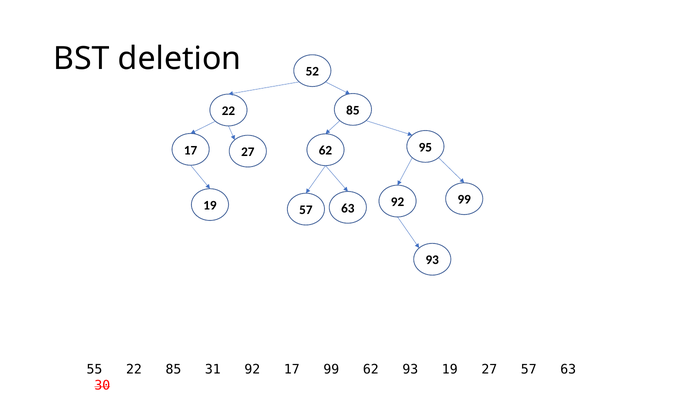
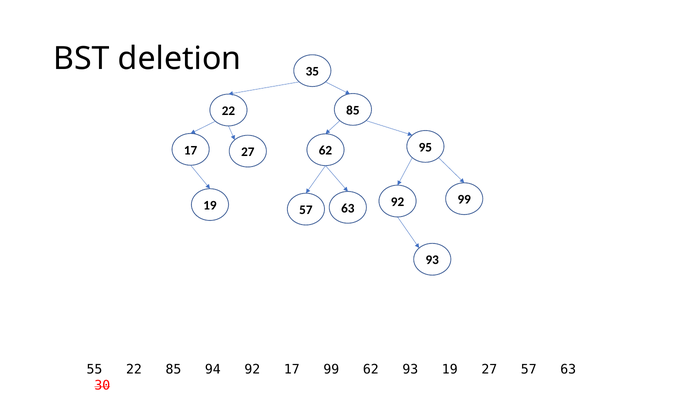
52: 52 -> 35
31: 31 -> 94
